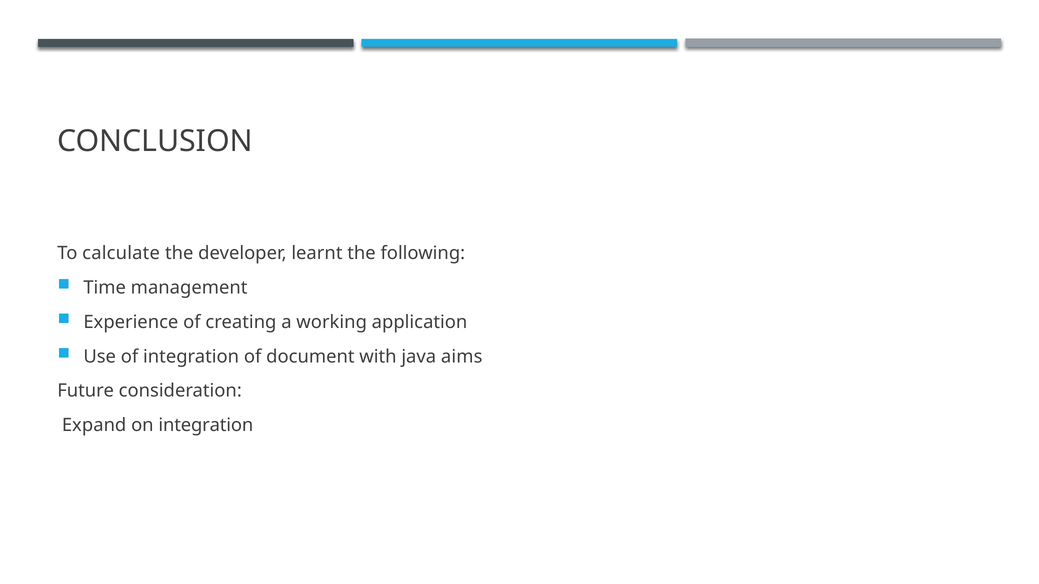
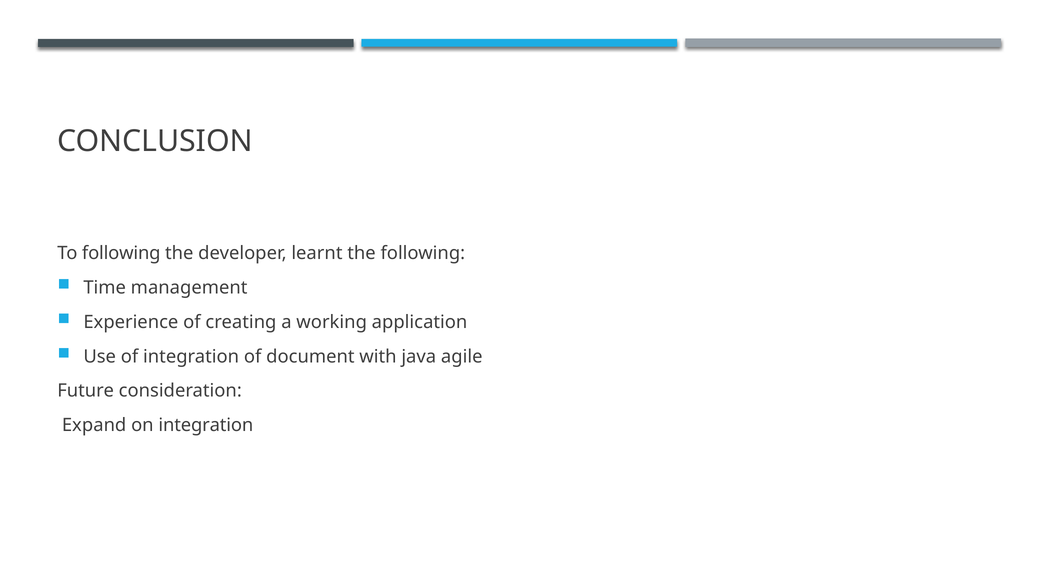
To calculate: calculate -> following
aims: aims -> agile
